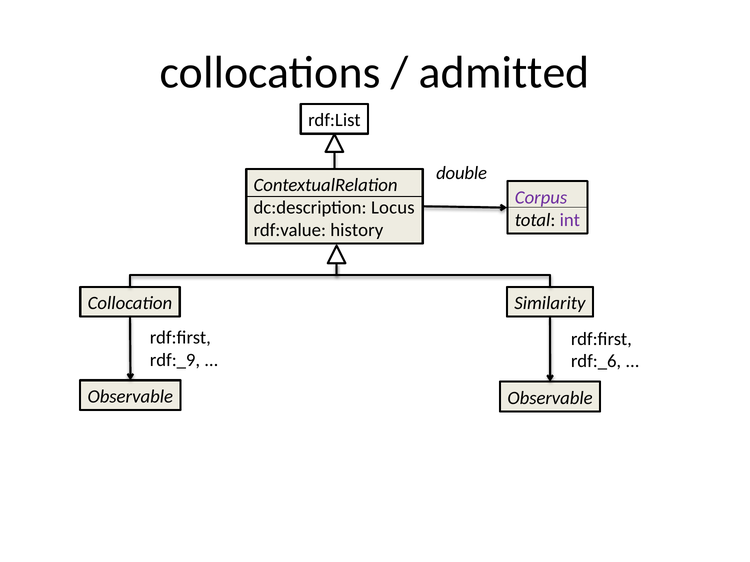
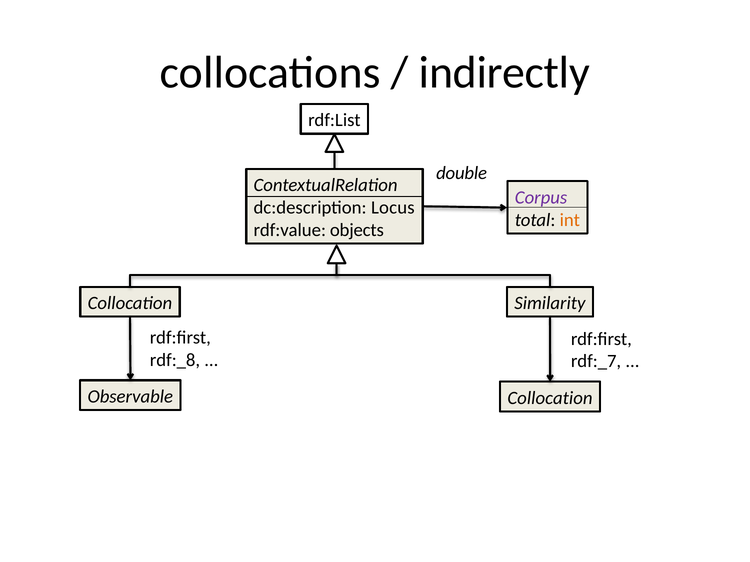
admitted: admitted -> indirectly
int colour: purple -> orange
history: history -> objects
rdf:_9: rdf:_9 -> rdf:_8
rdf:_6: rdf:_6 -> rdf:_7
Observable at (550, 398): Observable -> Collocation
